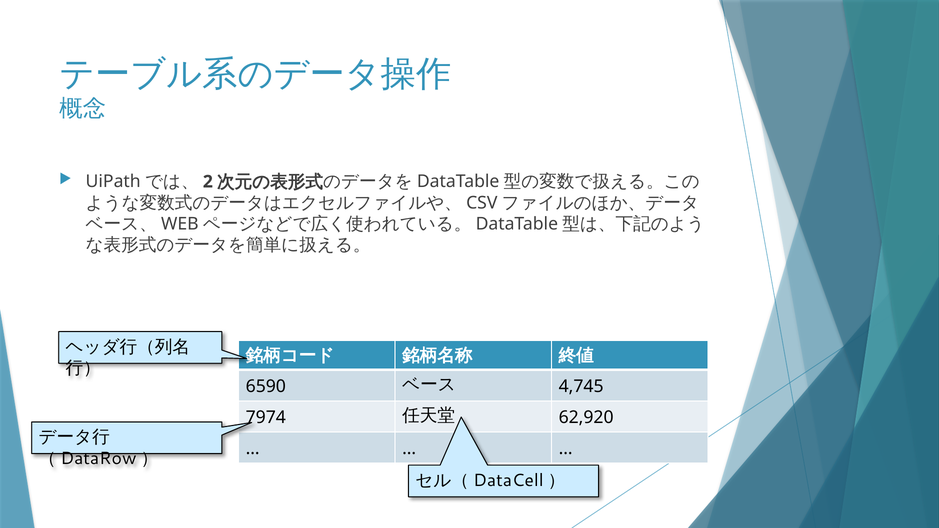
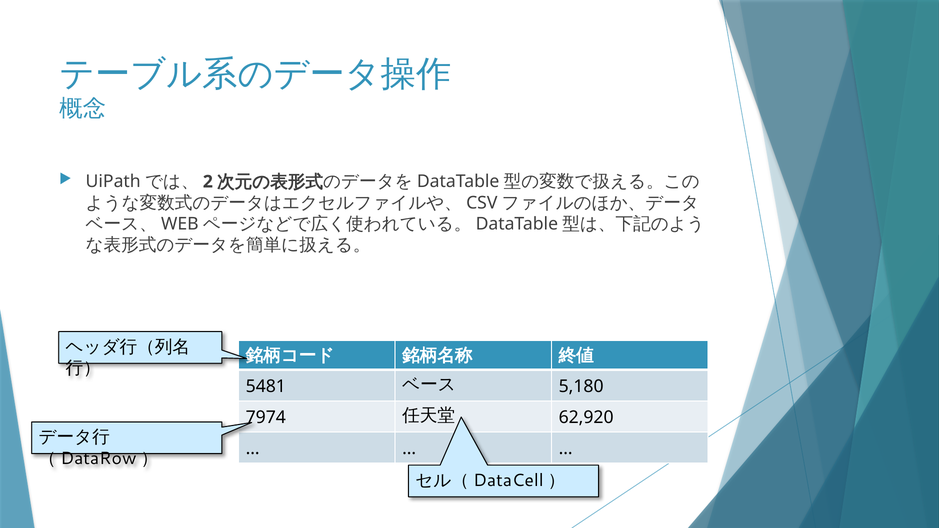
6590: 6590 -> 5481
4,745: 4,745 -> 5,180
